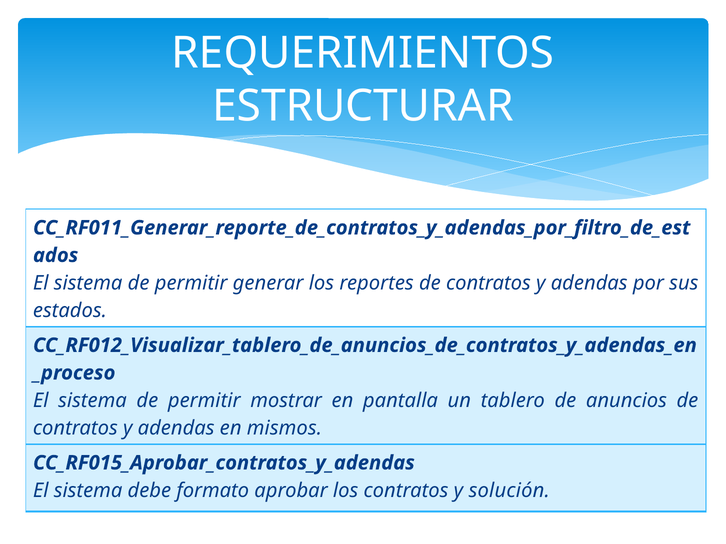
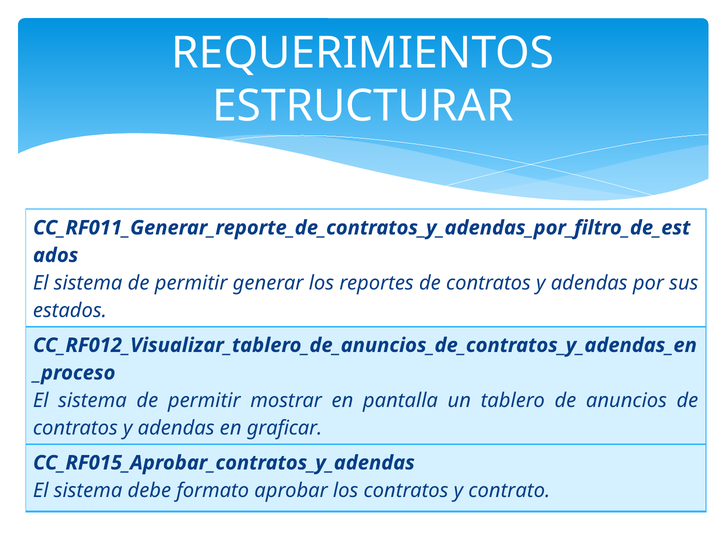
mismos: mismos -> graficar
solución: solución -> contrato
